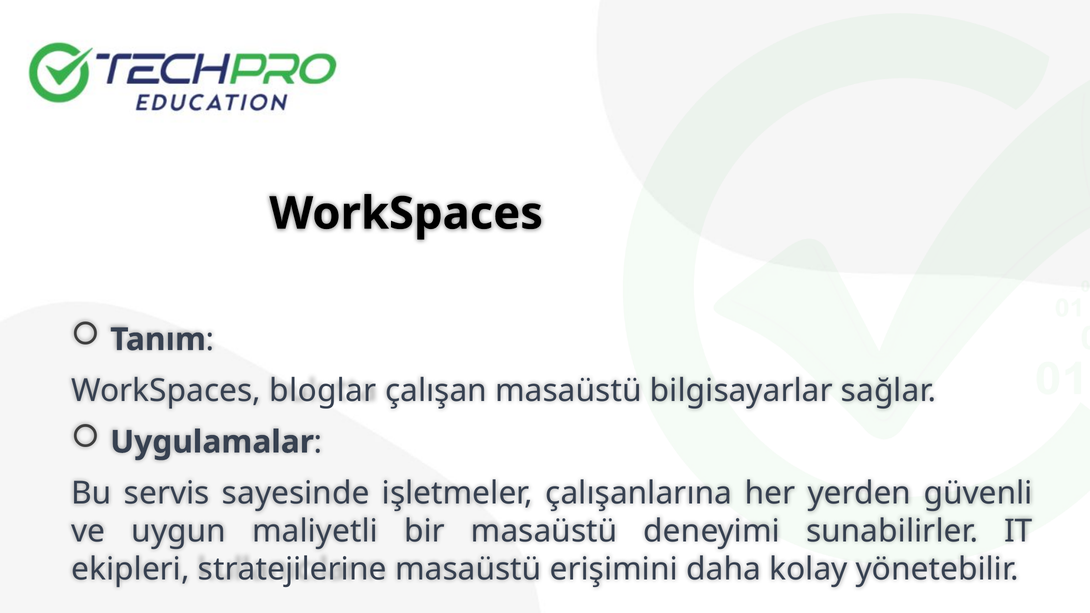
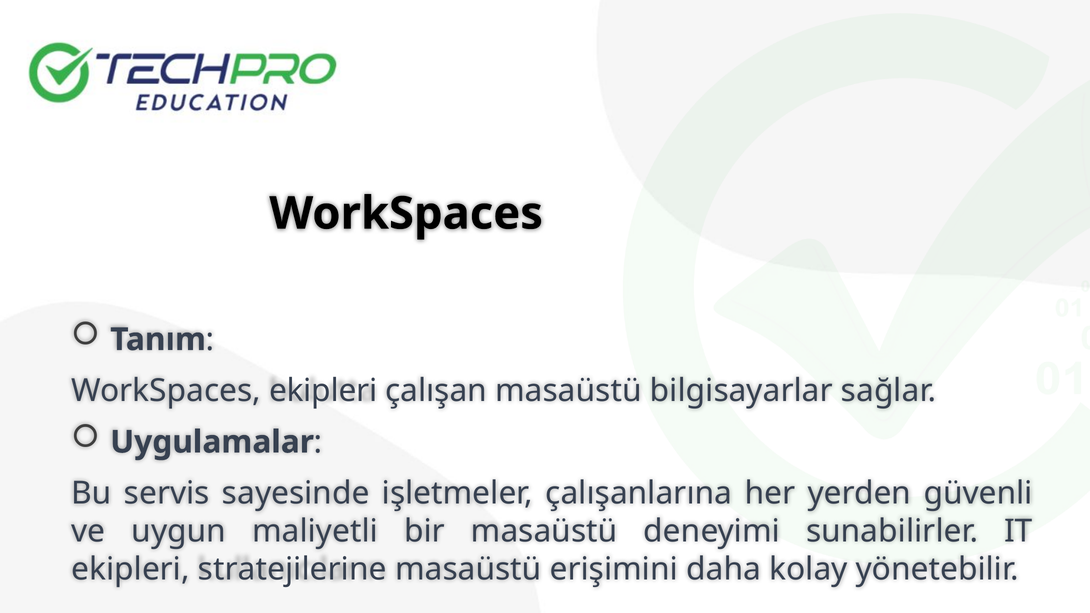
WorkSpaces bloglar: bloglar -> ekipleri
